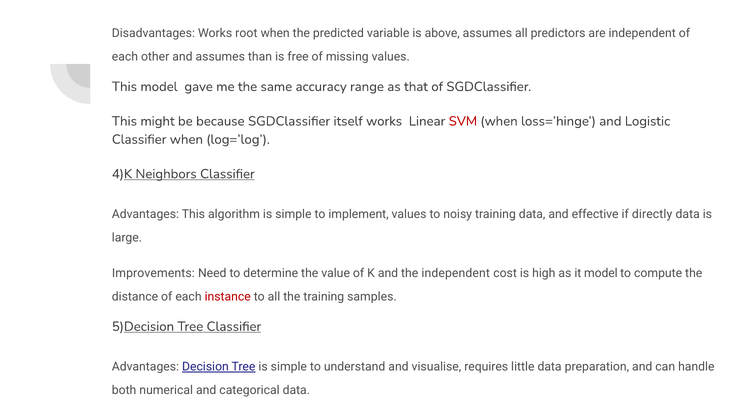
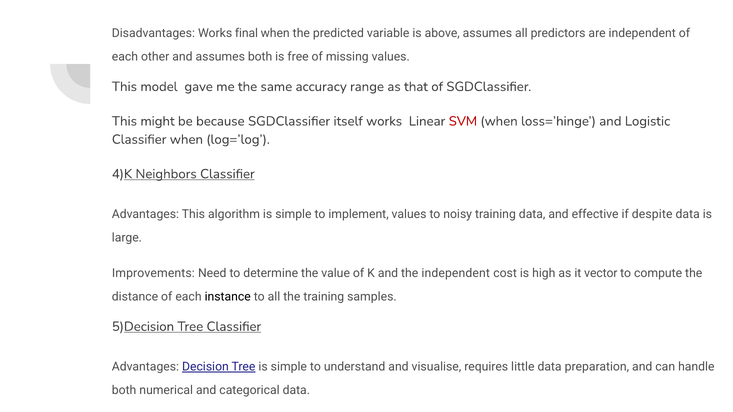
root: root -> final
assumes than: than -> both
directly: directly -> despite
it model: model -> vector
instance colour: red -> black
